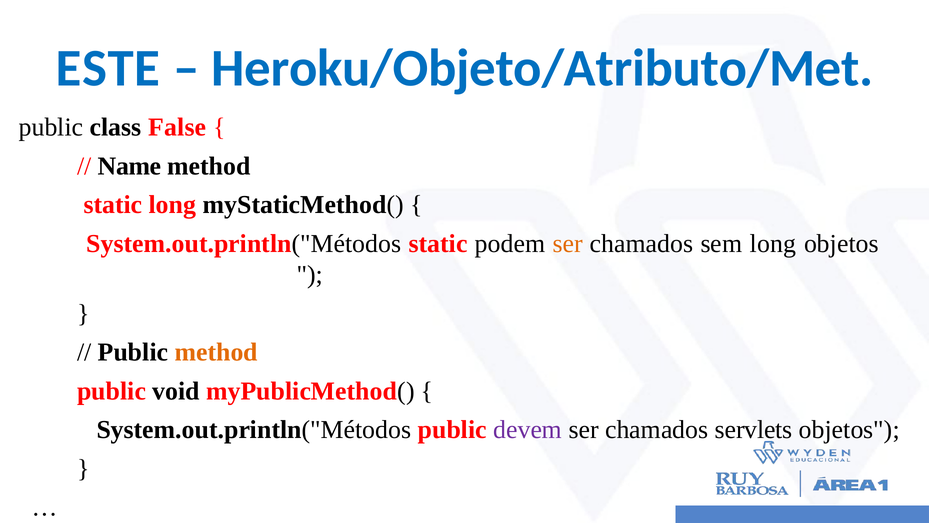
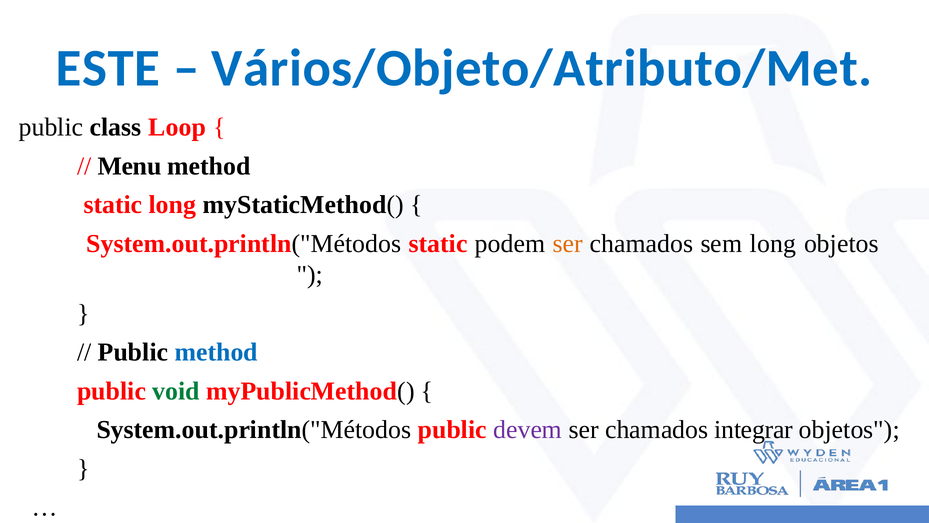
Heroku/Objeto/Atributo/Met: Heroku/Objeto/Atributo/Met -> Vários/Objeto/Atributo/Met
False: False -> Loop
Name: Name -> Menu
method at (216, 352) colour: orange -> blue
void colour: black -> green
servlets: servlets -> integrar
